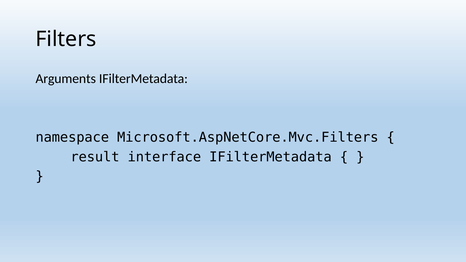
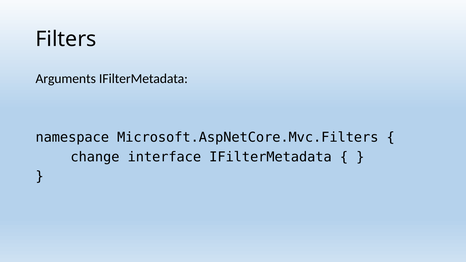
result: result -> change
